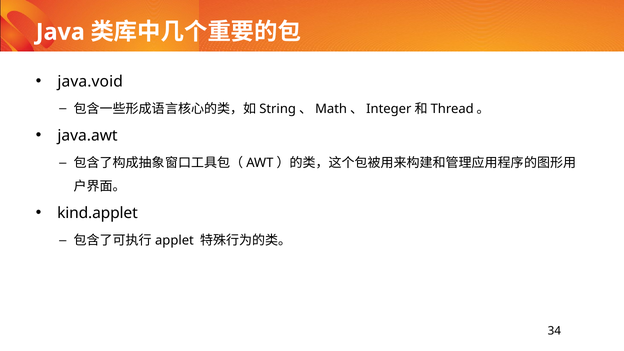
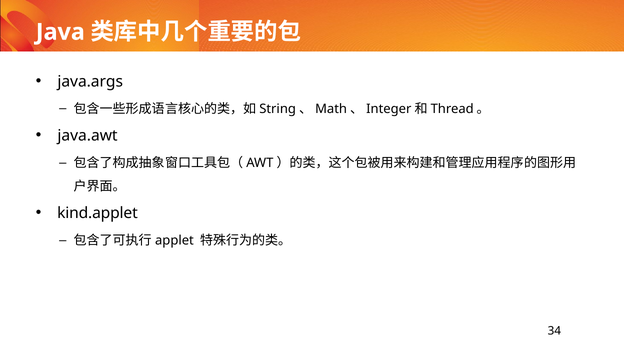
java.void: java.void -> java.args
